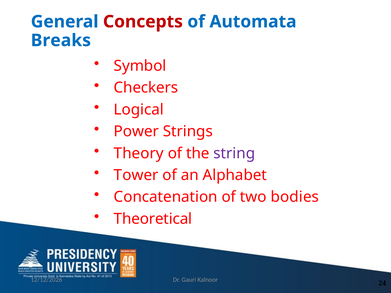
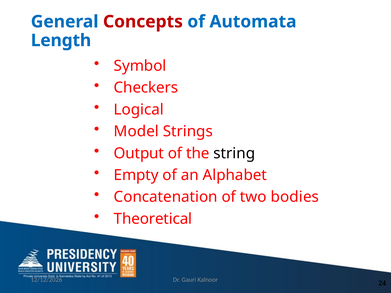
Breaks: Breaks -> Length
Power: Power -> Model
Theory: Theory -> Output
string colour: purple -> black
Tower: Tower -> Empty
